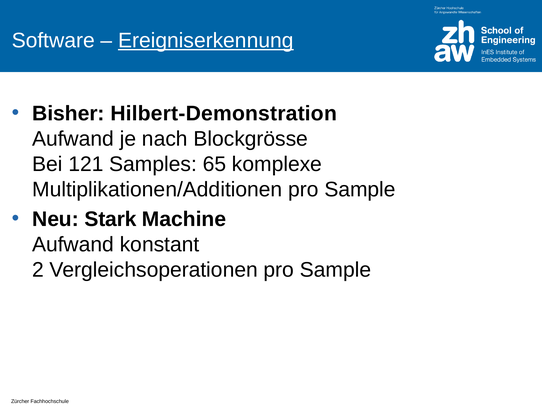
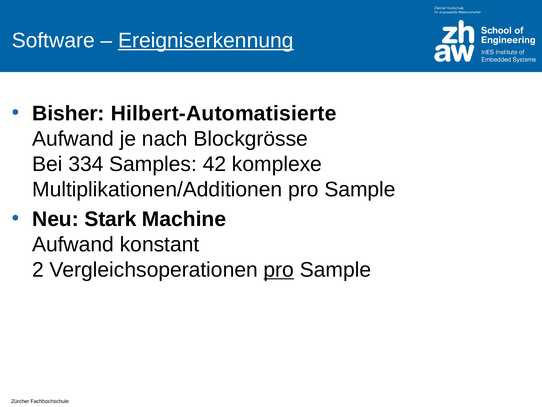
Hilbert-Demonstration: Hilbert-Demonstration -> Hilbert-Automatisierte
121: 121 -> 334
65: 65 -> 42
pro at (279, 269) underline: none -> present
